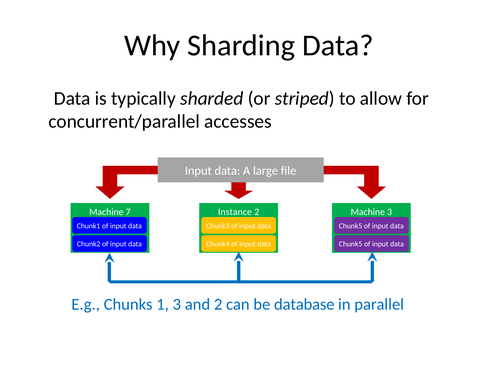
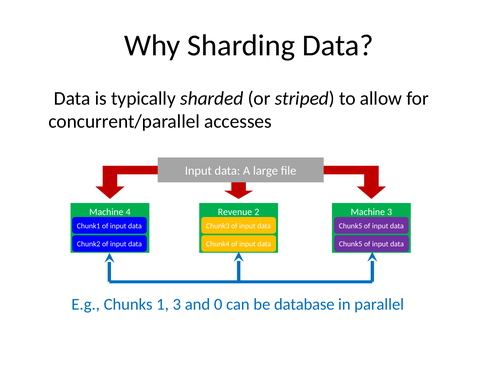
7: 7 -> 4
Instance: Instance -> Revenue
and 2: 2 -> 0
